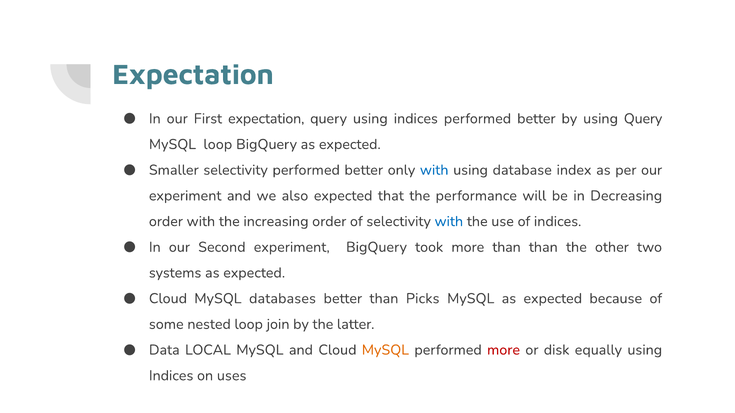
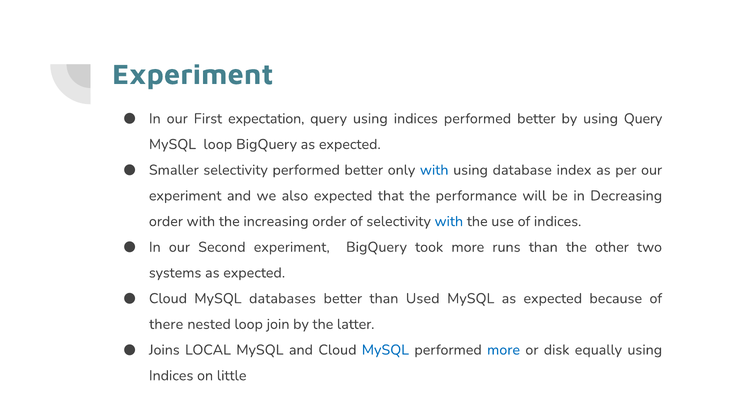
Expectation at (193, 75): Expectation -> Experiment
more than: than -> runs
Picks: Picks -> Used
some: some -> there
Data: Data -> Joins
MySQL at (385, 350) colour: orange -> blue
more at (504, 350) colour: red -> blue
uses: uses -> little
